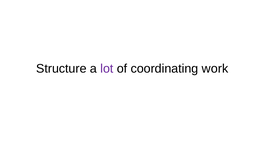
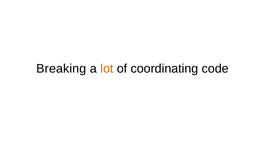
Structure: Structure -> Breaking
lot colour: purple -> orange
work: work -> code
